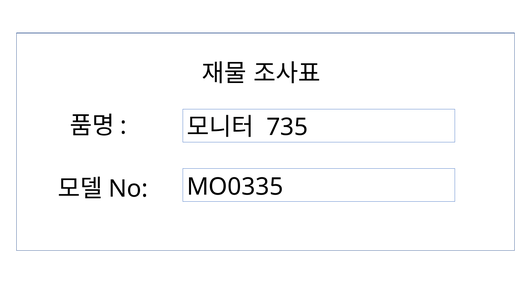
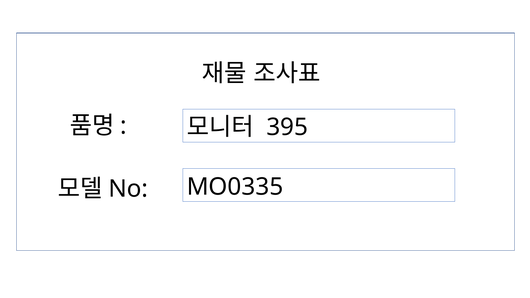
735: 735 -> 395
